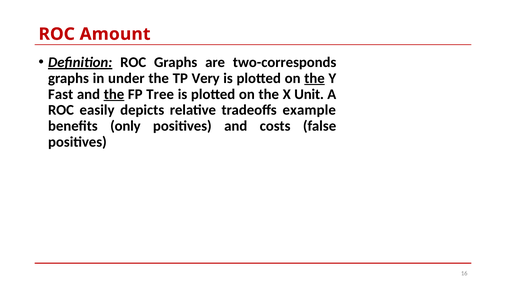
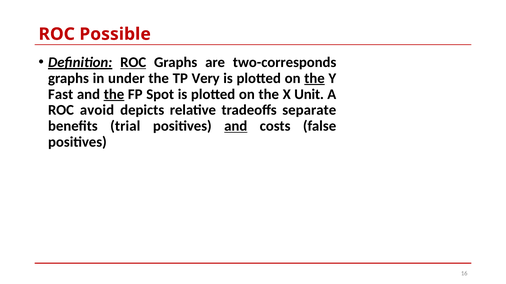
Amount: Amount -> Possible
ROC at (133, 62) underline: none -> present
Tree: Tree -> Spot
easily: easily -> avoid
example: example -> separate
only: only -> trial
and at (236, 126) underline: none -> present
